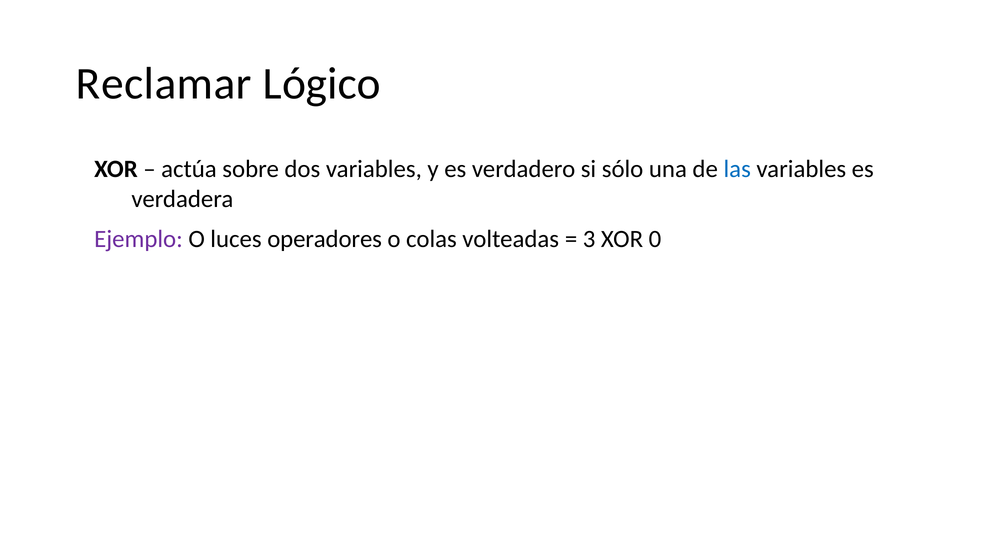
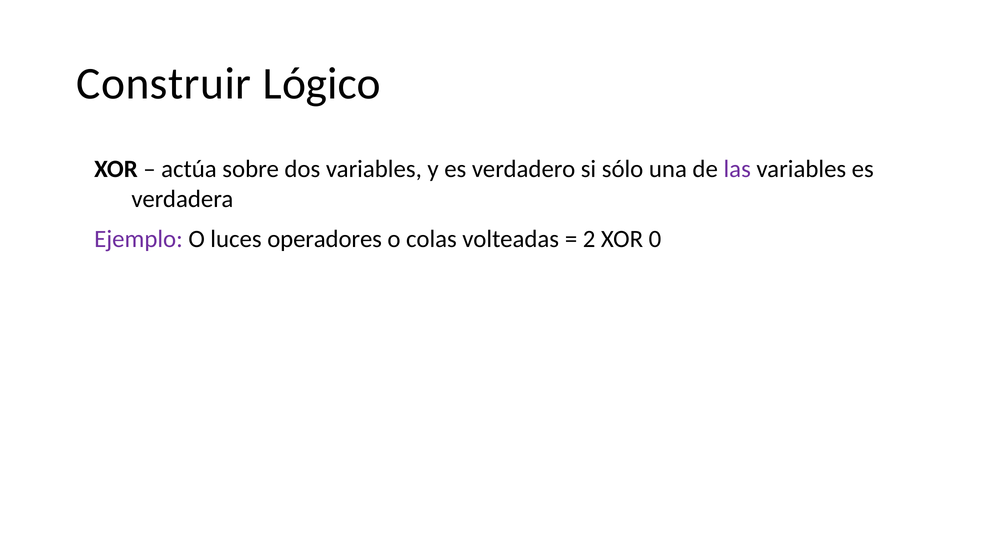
Reclamar: Reclamar -> Construir
las colour: blue -> purple
3: 3 -> 2
